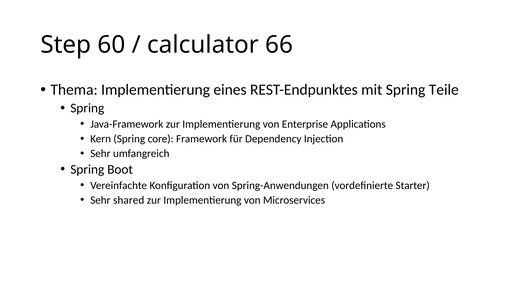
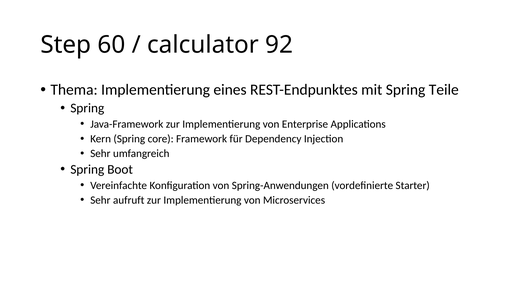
66: 66 -> 92
shared: shared -> aufruft
